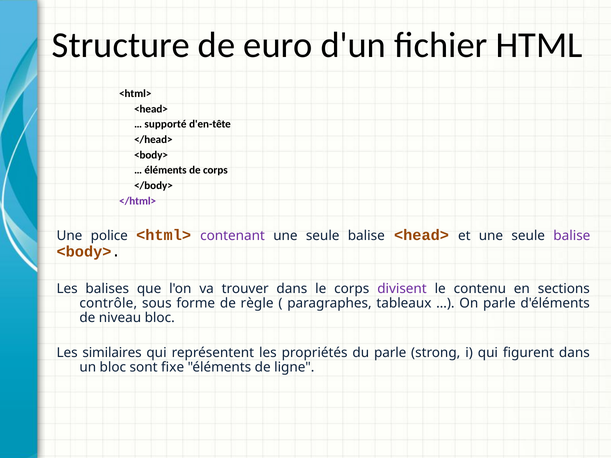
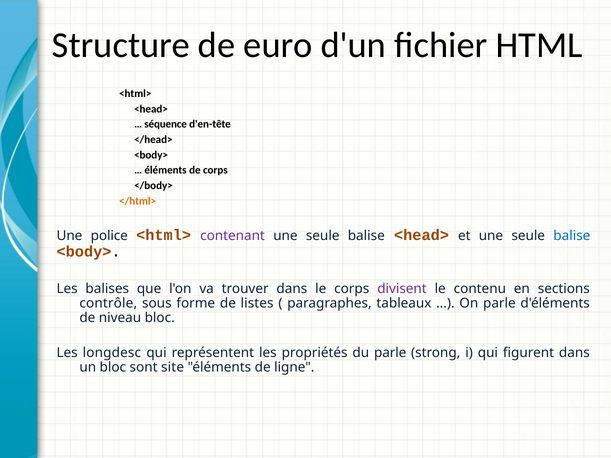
supporté: supporté -> séquence
</html> colour: purple -> orange
balise at (572, 236) colour: purple -> blue
règle: règle -> listes
similaires: similaires -> longdesc
fixe: fixe -> site
